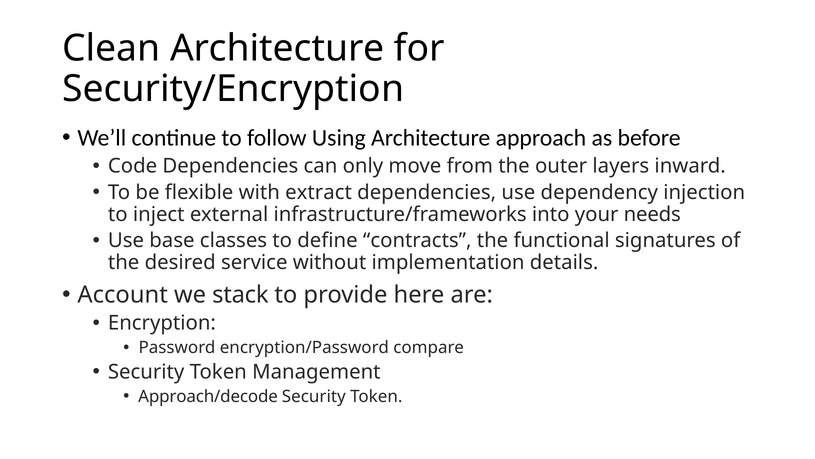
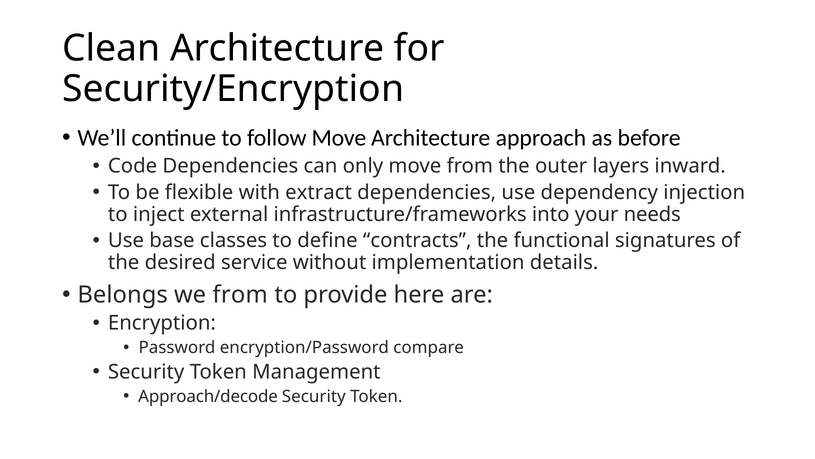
follow Using: Using -> Move
Account: Account -> Belongs
we stack: stack -> from
